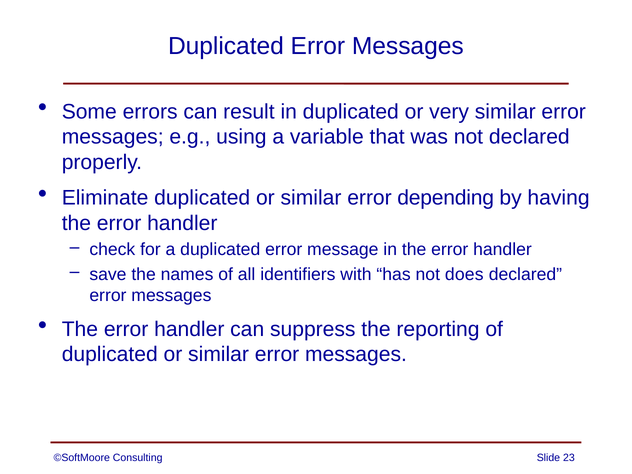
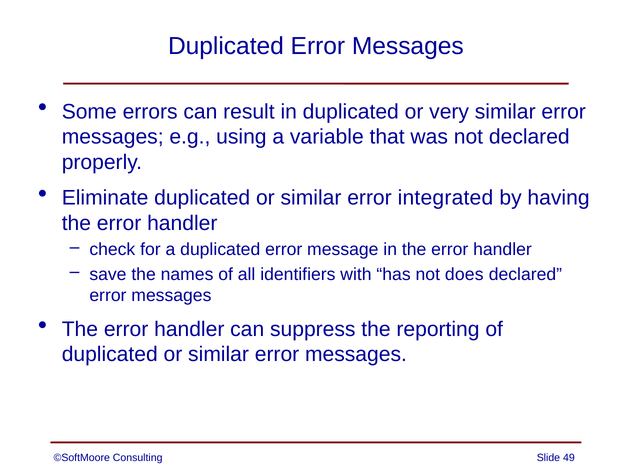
depending: depending -> integrated
23: 23 -> 49
